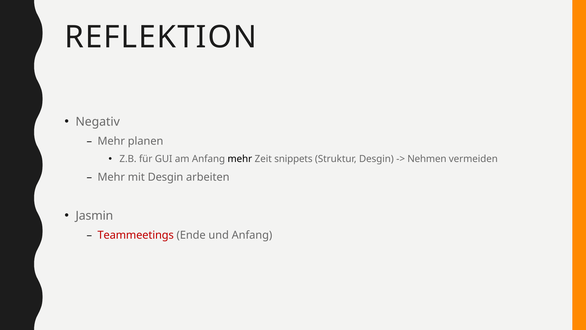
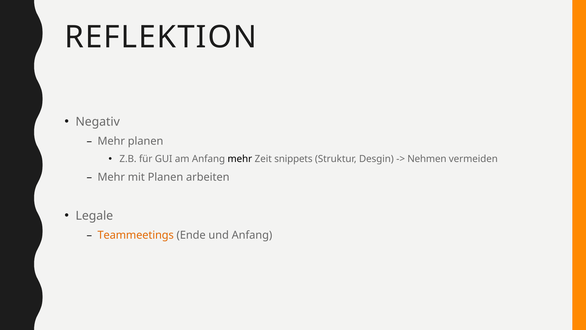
mit Desgin: Desgin -> Planen
Jasmin: Jasmin -> Legale
Teammeetings colour: red -> orange
